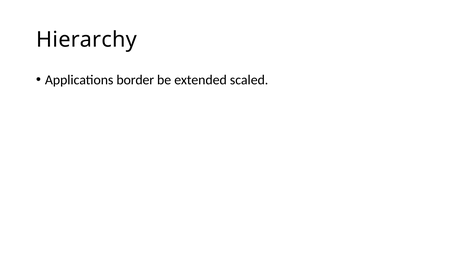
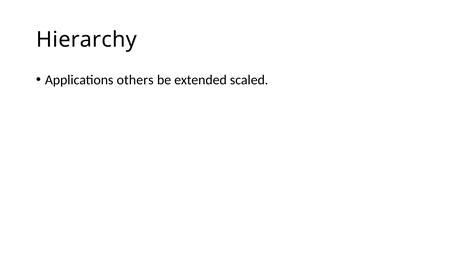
border: border -> others
